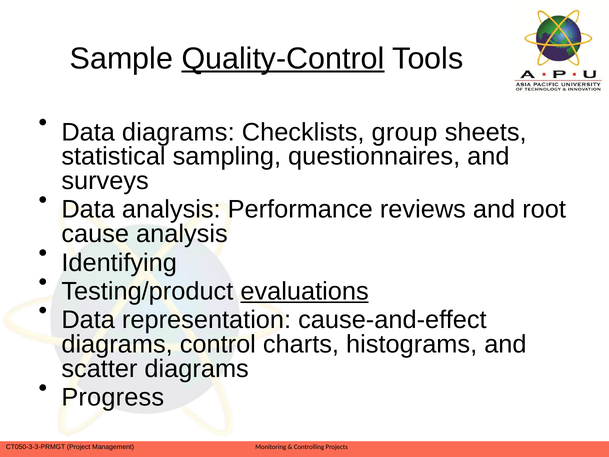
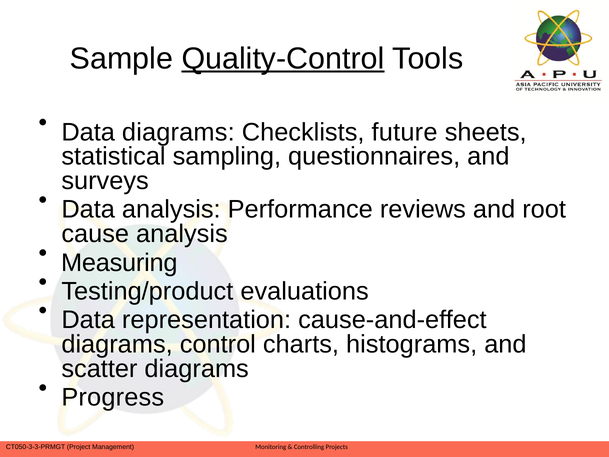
group: group -> future
Identifying: Identifying -> Measuring
evaluations underline: present -> none
